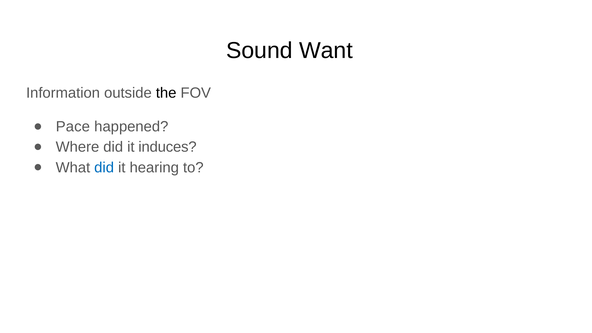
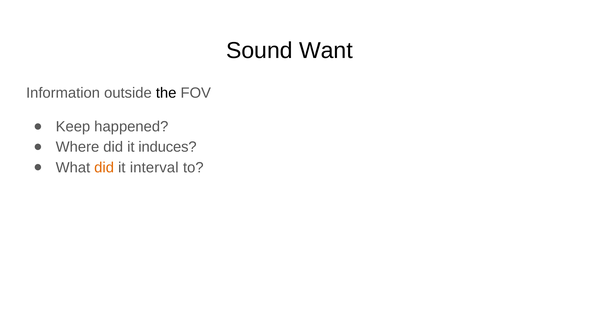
Pace: Pace -> Keep
did at (104, 167) colour: blue -> orange
hearing: hearing -> interval
